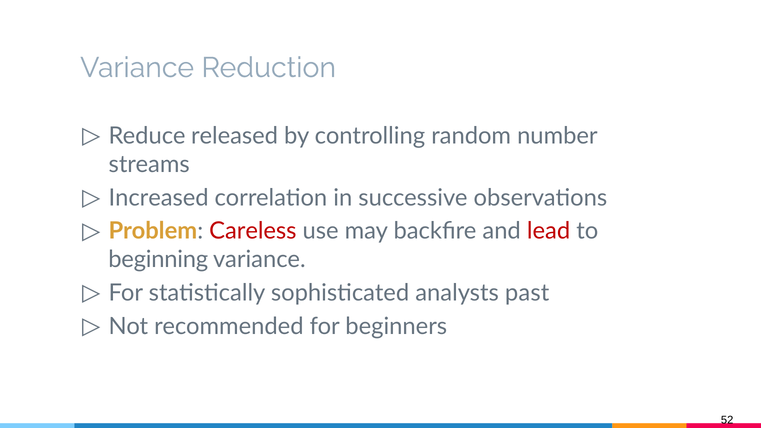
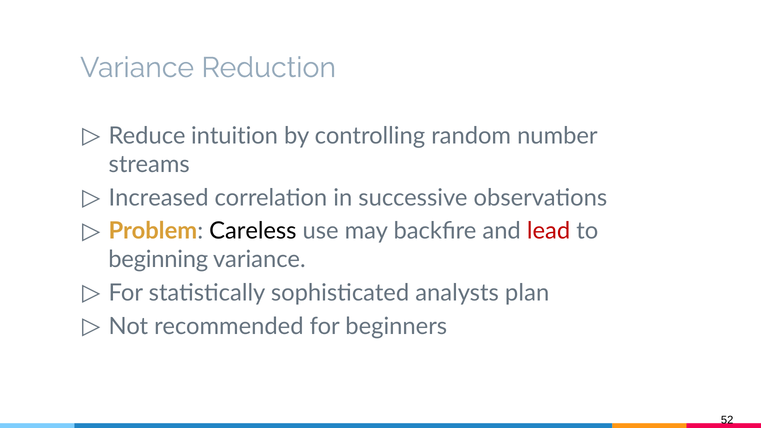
released: released -> intuition
Careless colour: red -> black
past: past -> plan
